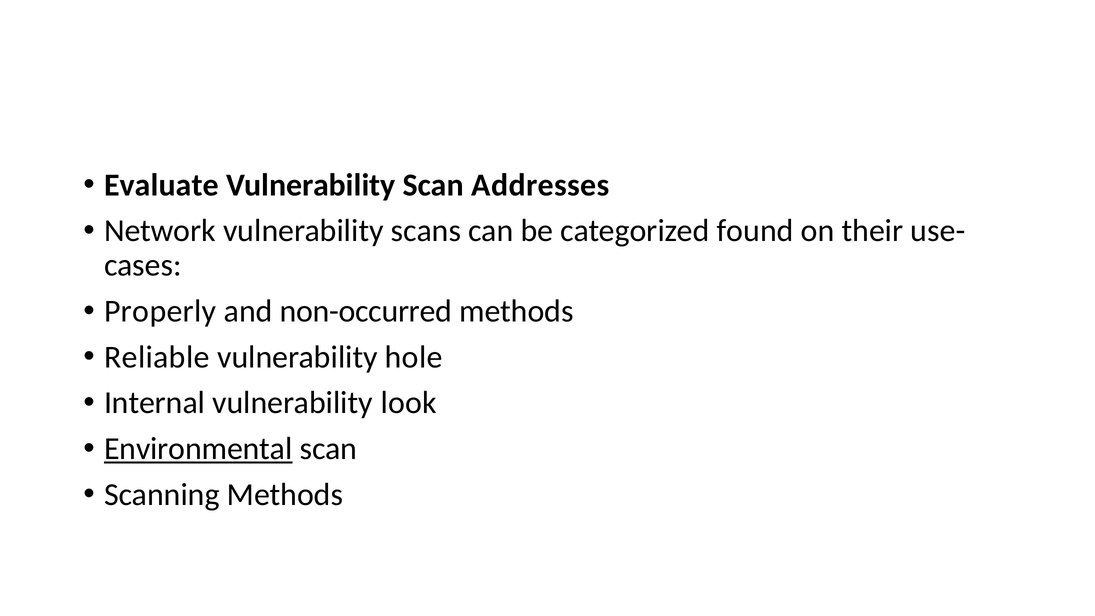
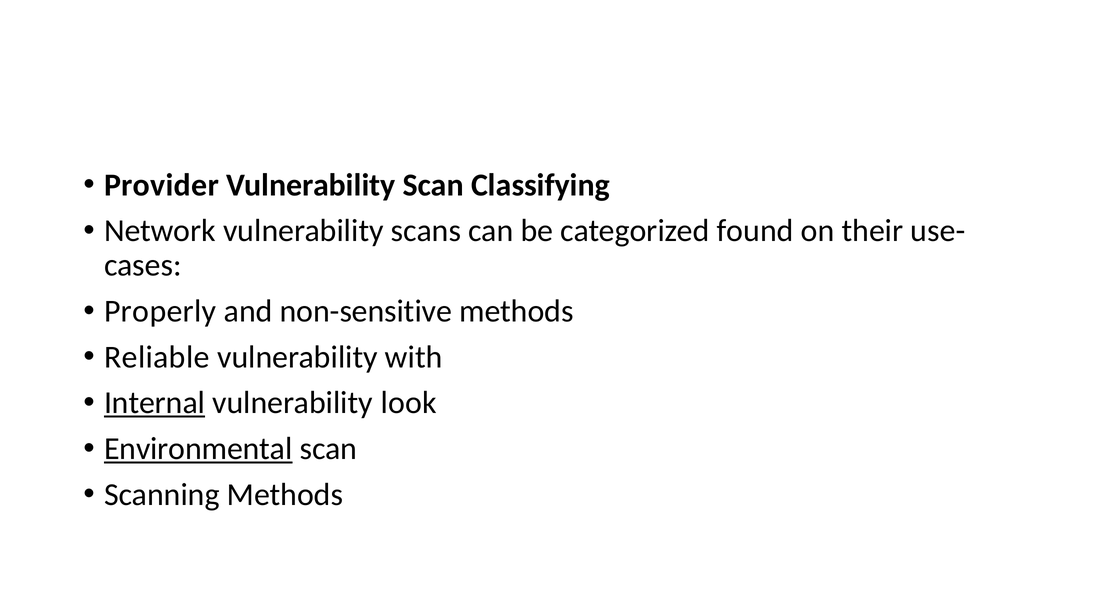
Evaluate: Evaluate -> Provider
Addresses: Addresses -> Classifying
non-occurred: non-occurred -> non-sensitive
hole: hole -> with
Internal underline: none -> present
